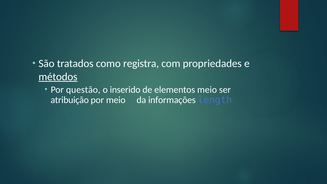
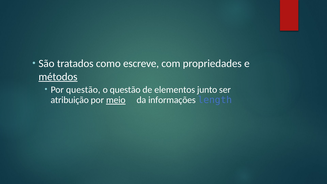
registra: registra -> escreve
o inserido: inserido -> questão
elementos meio: meio -> junto
meio at (116, 100) underline: none -> present
